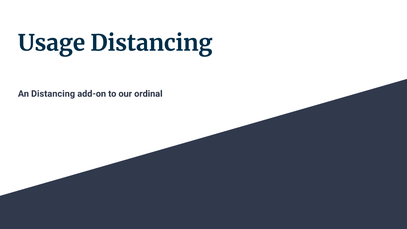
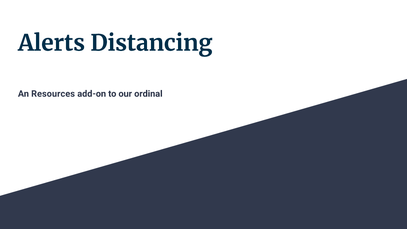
Usage: Usage -> Alerts
An Distancing: Distancing -> Resources
